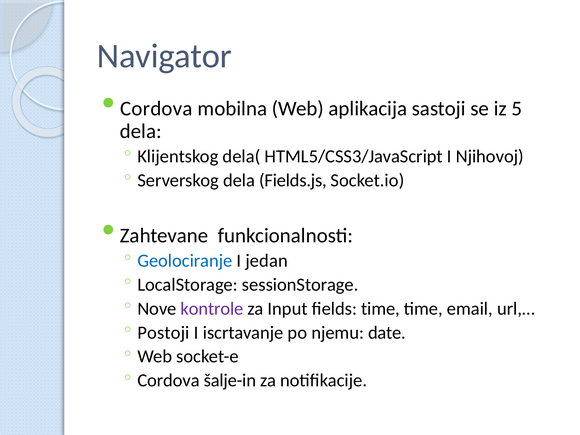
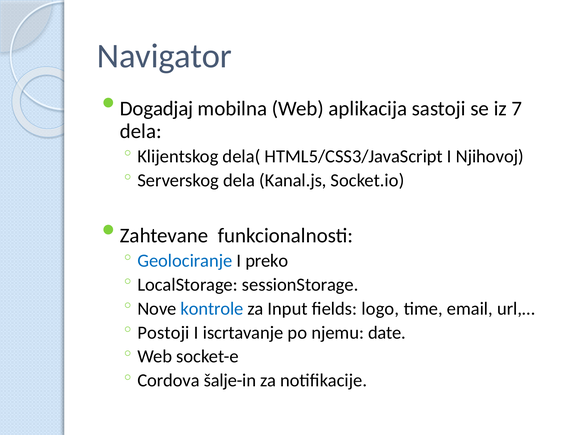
Cordova at (156, 109): Cordova -> Dogadjaj
5: 5 -> 7
Fields.js: Fields.js -> Kanal.js
jedan: jedan -> preko
kontrole colour: purple -> blue
fields time: time -> logo
